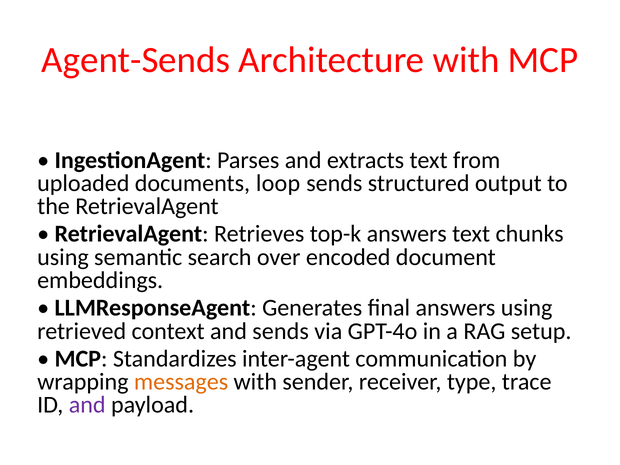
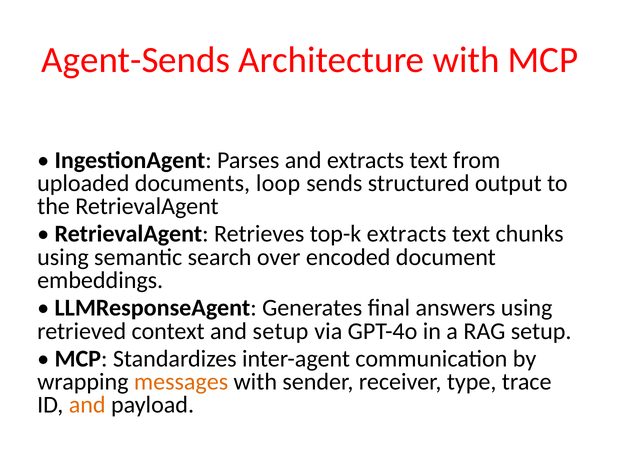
top-k answers: answers -> extracts
and sends: sends -> setup
and at (87, 405) colour: purple -> orange
